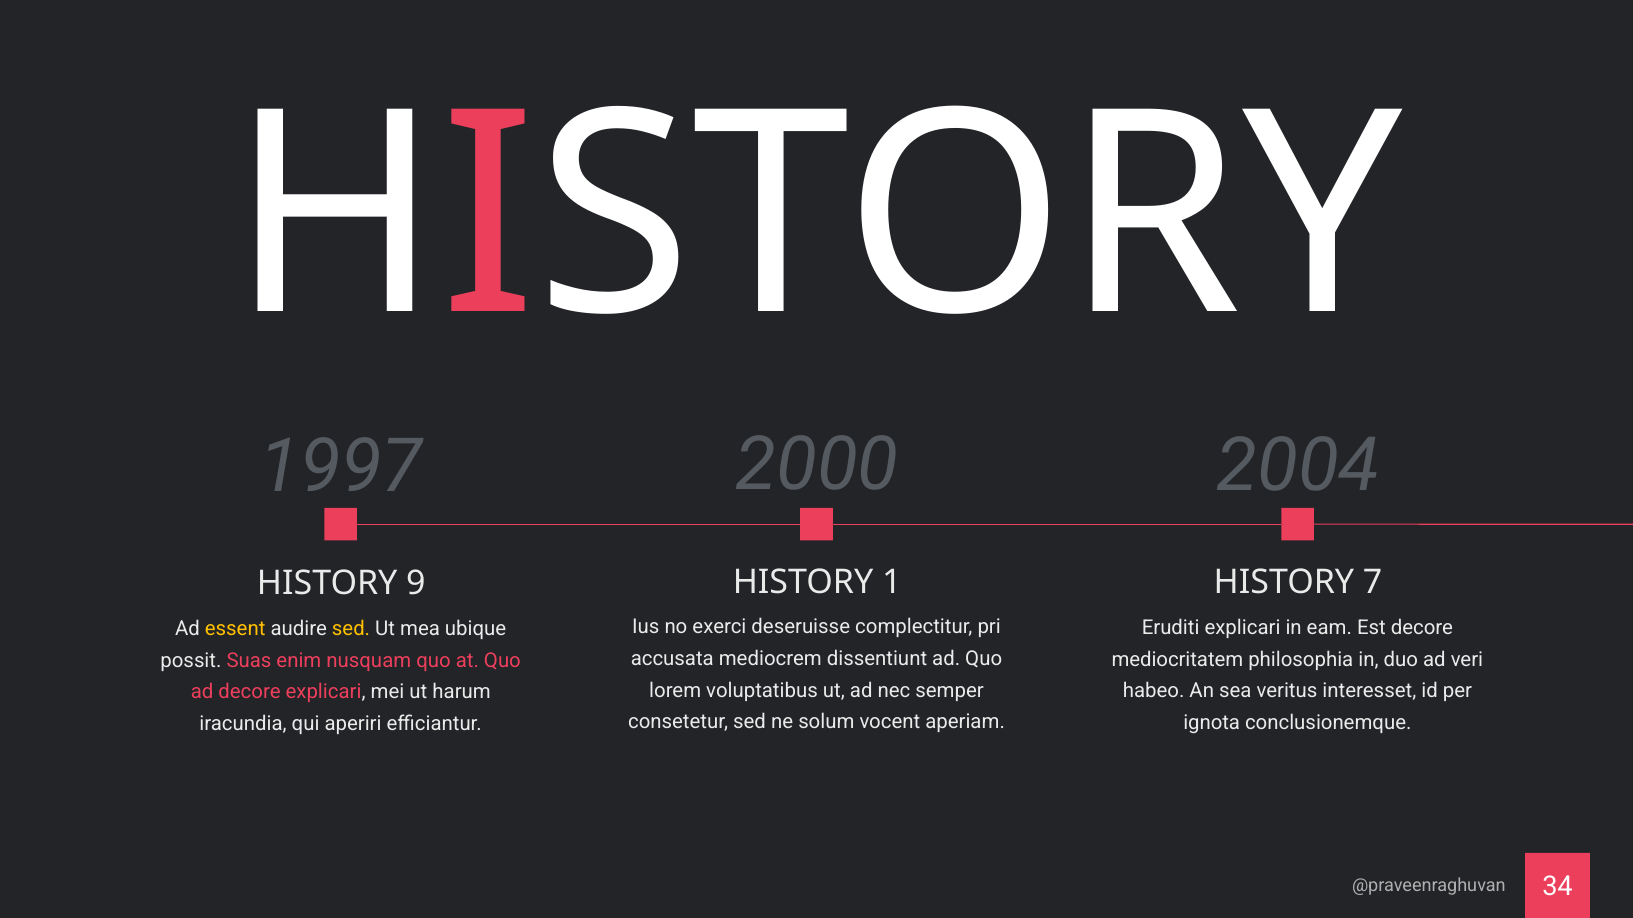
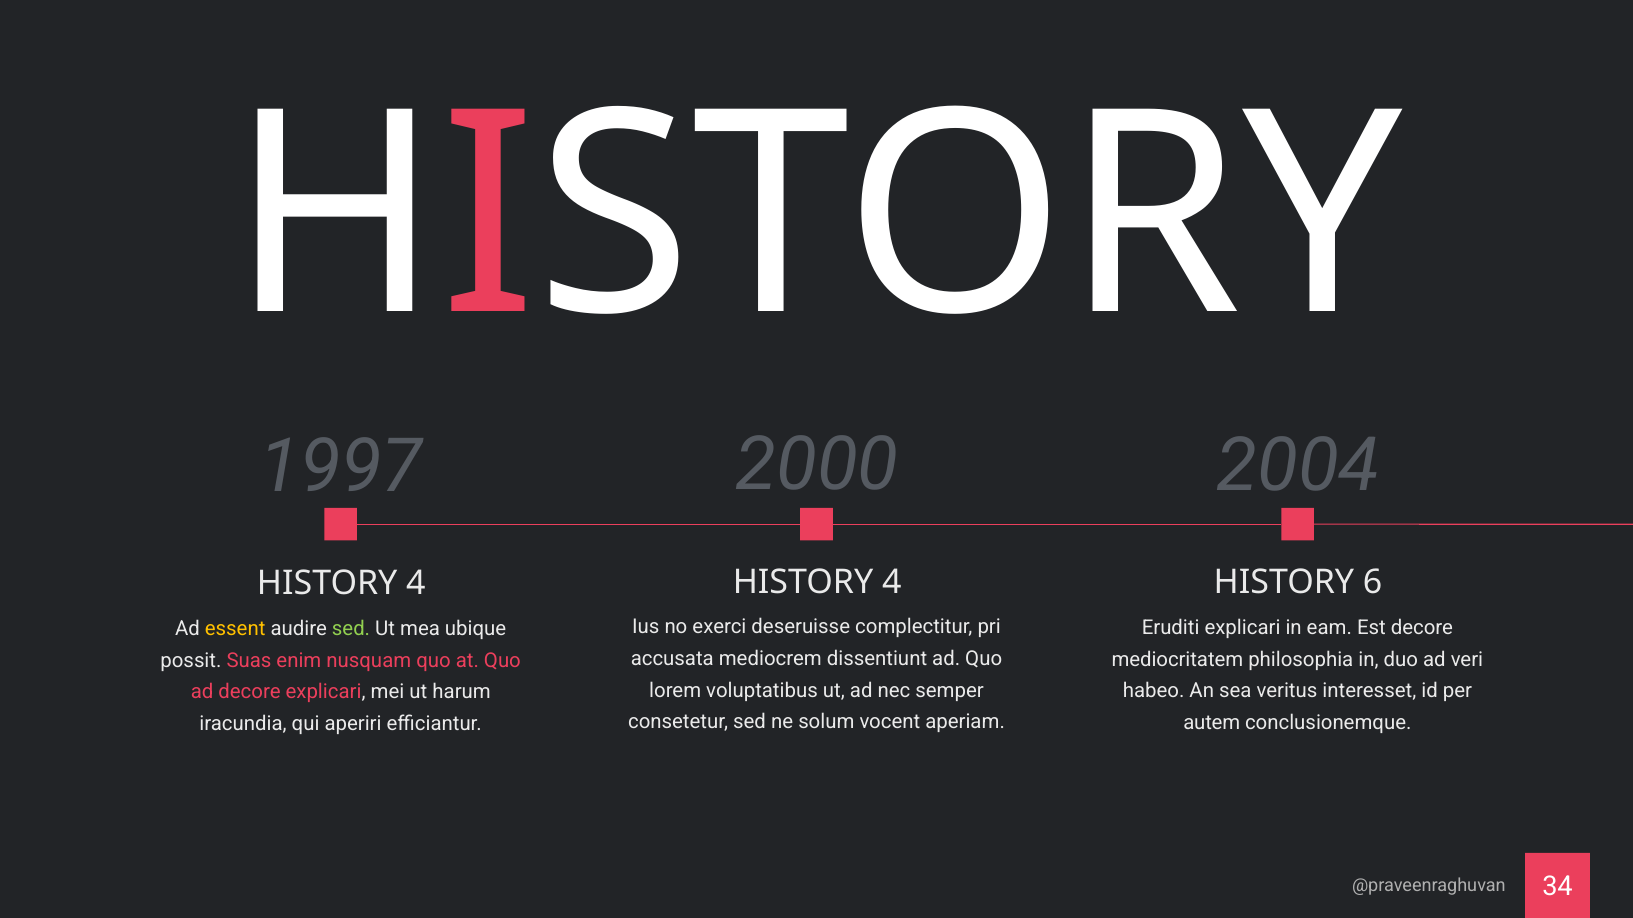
1 at (892, 582): 1 -> 4
7: 7 -> 6
9 at (416, 584): 9 -> 4
sed at (351, 629) colour: yellow -> light green
ignota: ignota -> autem
